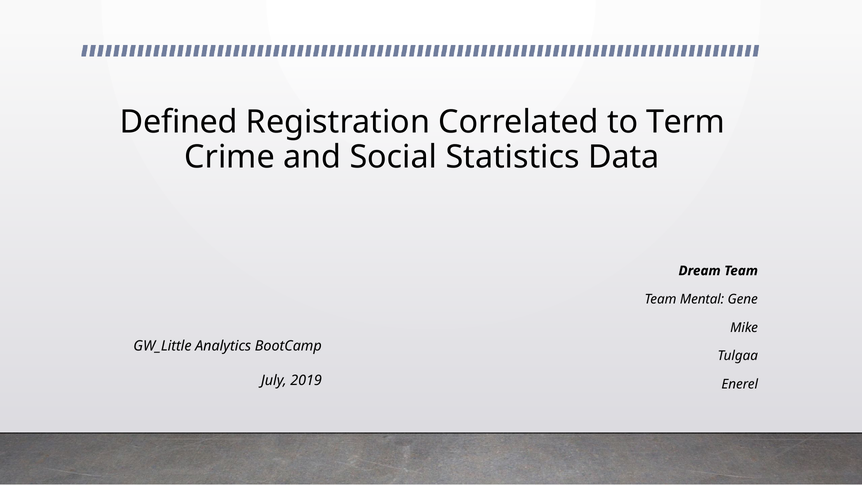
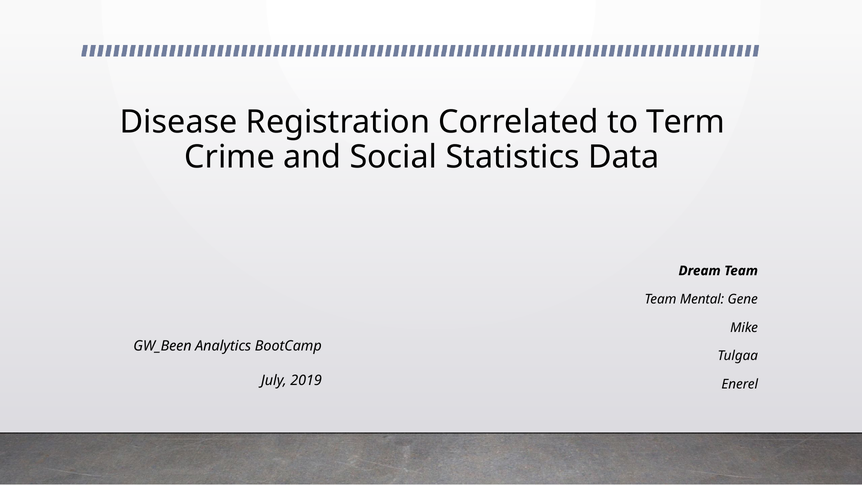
Defined: Defined -> Disease
GW_Little: GW_Little -> GW_Been
